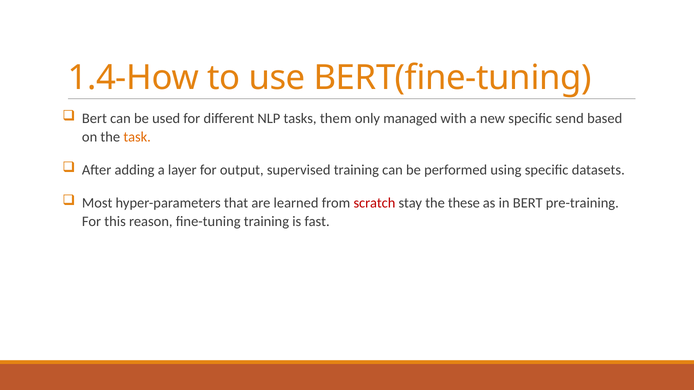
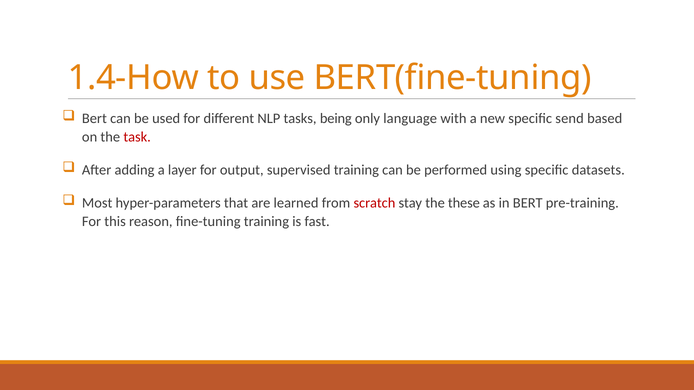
them: them -> being
managed: managed -> language
task colour: orange -> red
